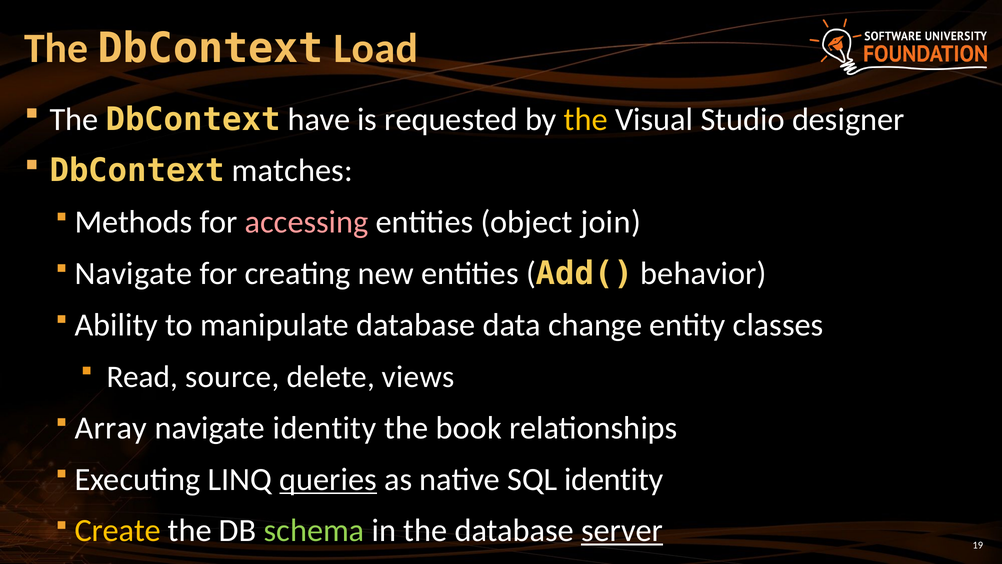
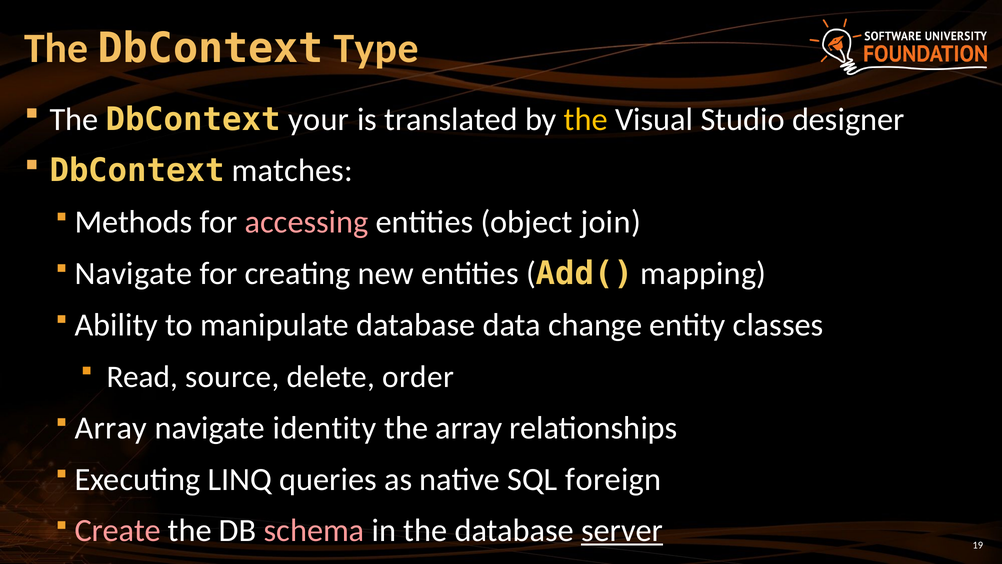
Load: Load -> Type
have: have -> your
requested: requested -> translated
behavior: behavior -> mapping
views: views -> order
the book: book -> array
queries underline: present -> none
SQL identity: identity -> foreign
Create colour: yellow -> pink
schema colour: light green -> pink
